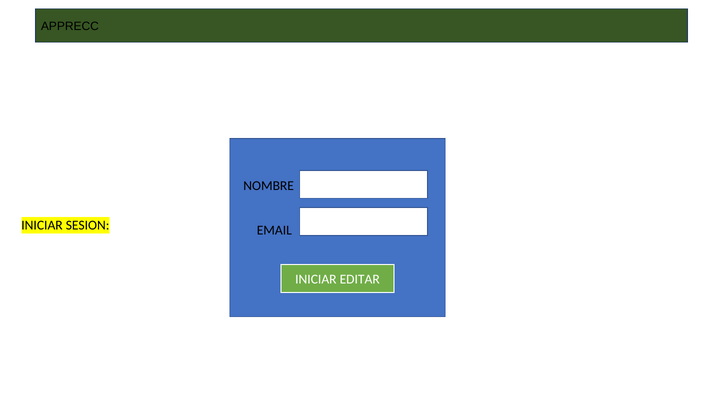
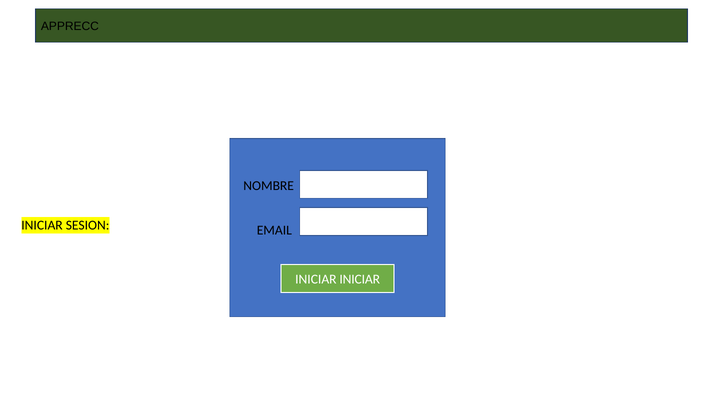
INICIAR EDITAR: EDITAR -> INICIAR
